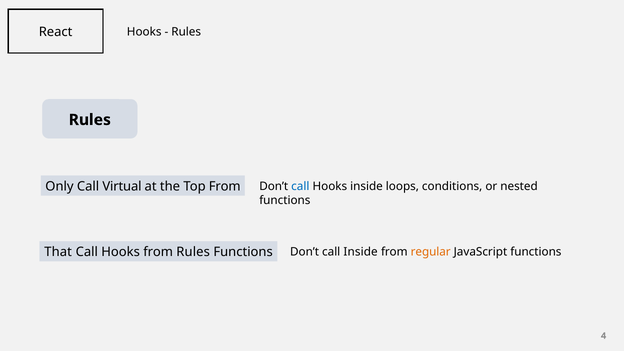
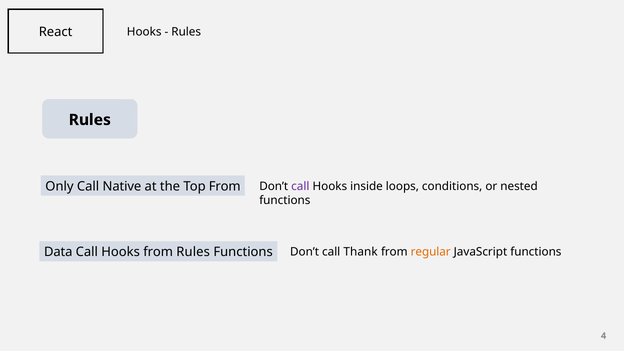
Virtual: Virtual -> Native
call at (300, 186) colour: blue -> purple
That: That -> Data
call Inside: Inside -> Thank
